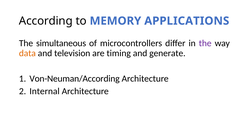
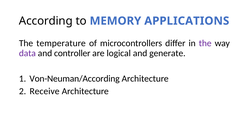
simultaneous: simultaneous -> temperature
data colour: orange -> purple
television: television -> controller
timing: timing -> logical
Internal: Internal -> Receive
